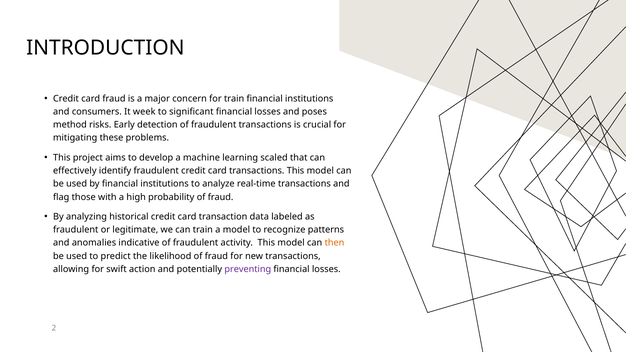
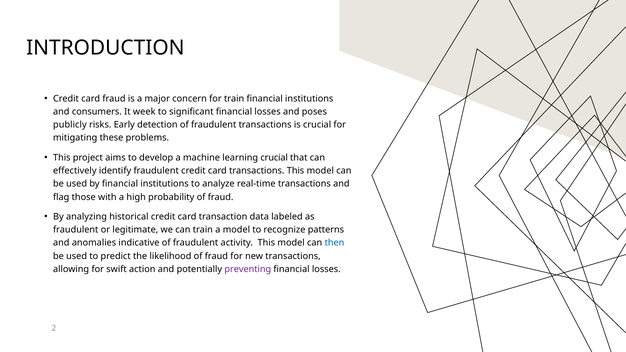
method: method -> publicly
learning scaled: scaled -> crucial
then colour: orange -> blue
